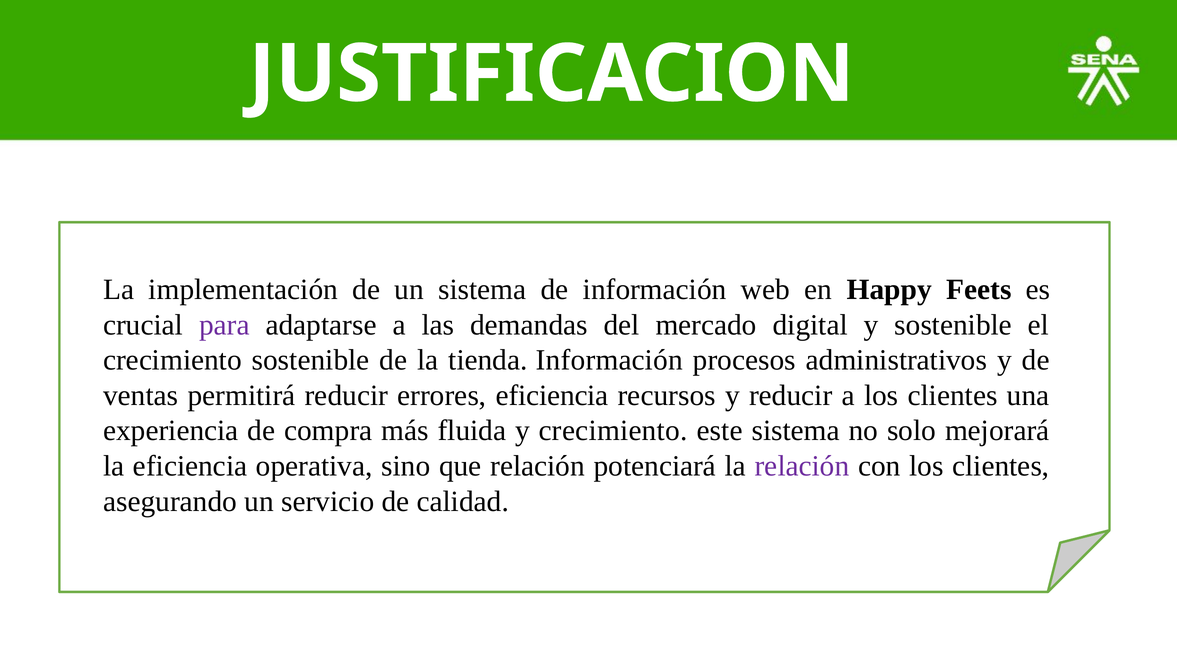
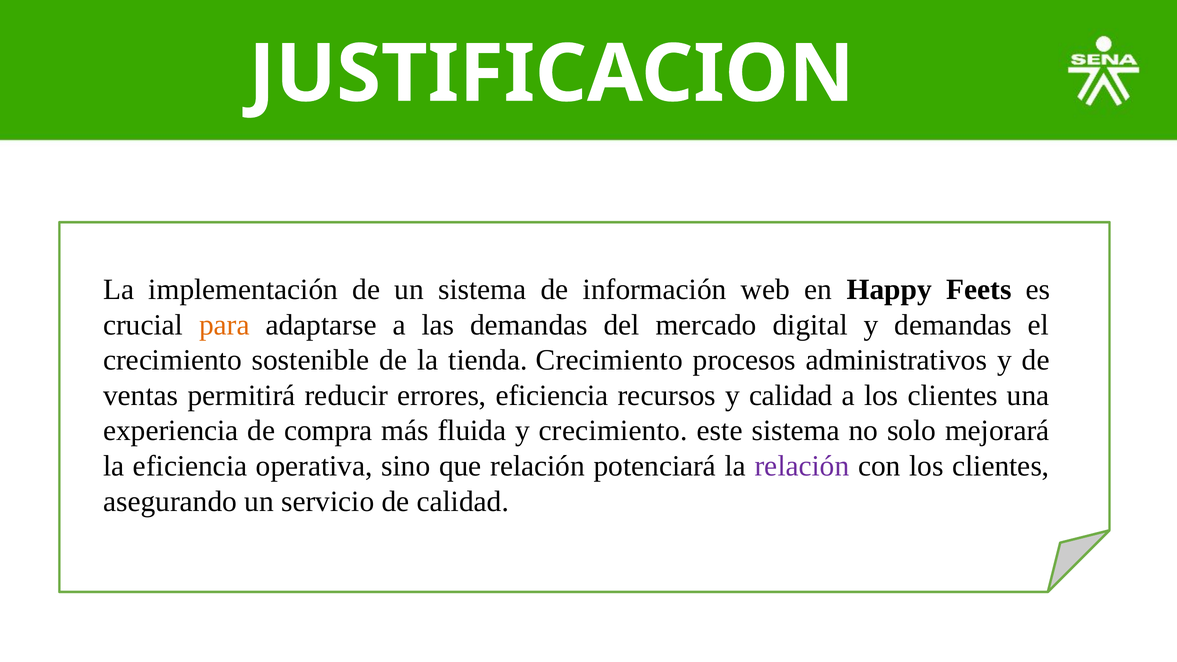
para colour: purple -> orange
y sostenible: sostenible -> demandas
tienda Información: Información -> Crecimiento
y reducir: reducir -> calidad
